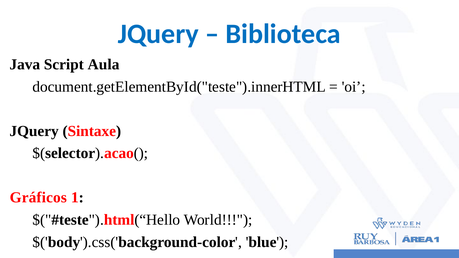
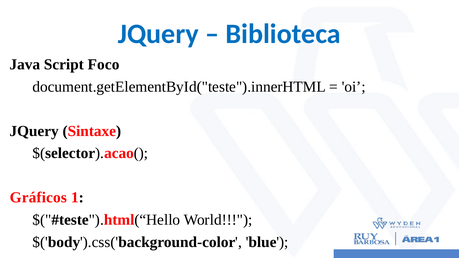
Aula: Aula -> Foco
